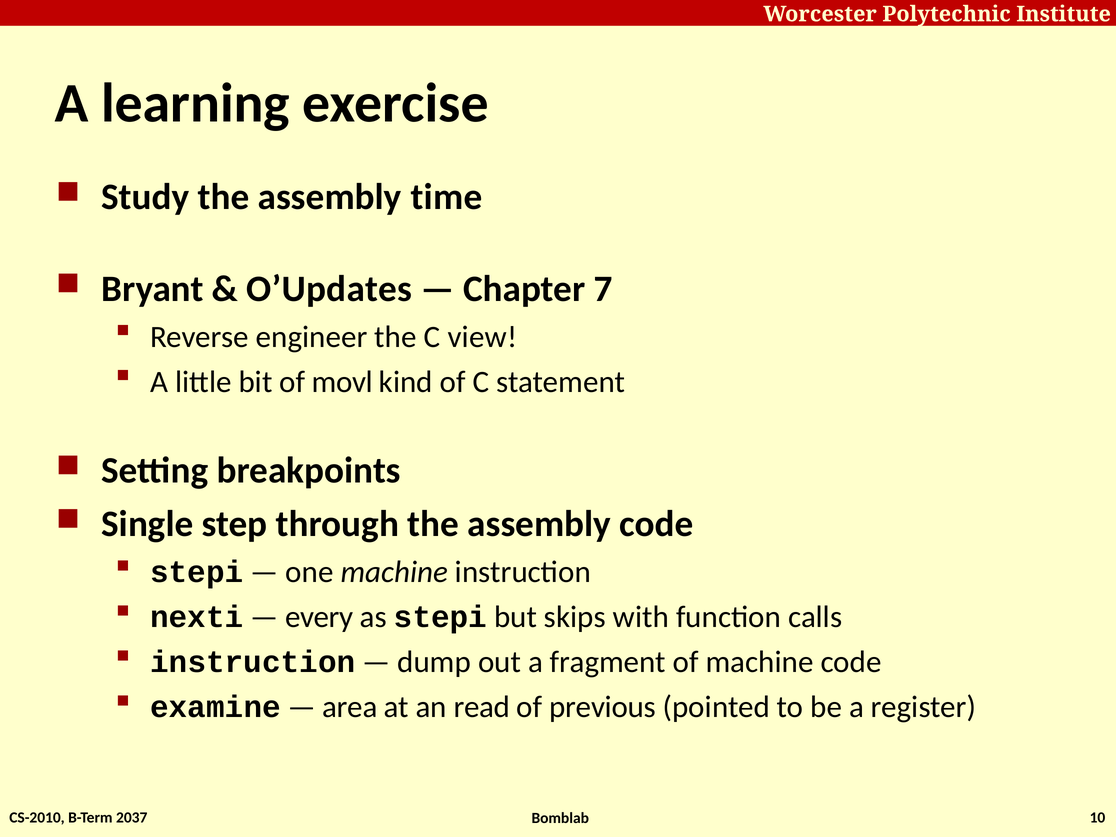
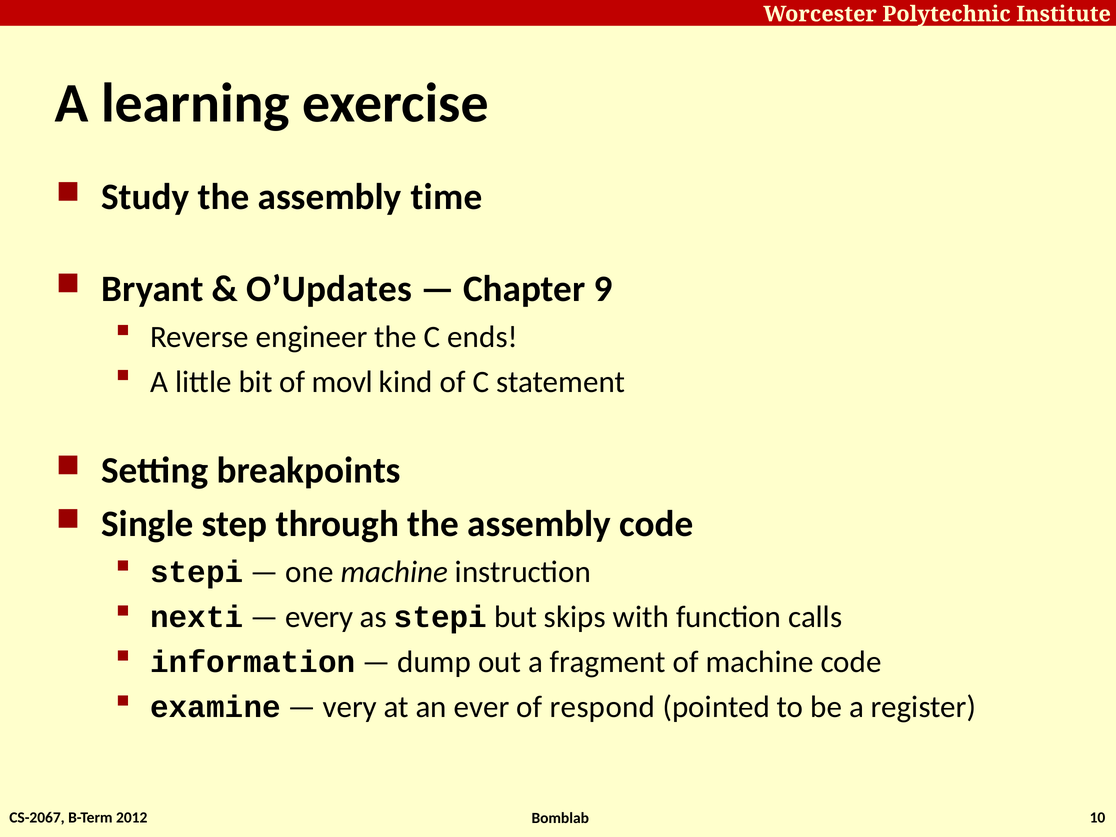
7: 7 -> 9
view: view -> ends
instruction at (253, 662): instruction -> information
area: area -> very
read: read -> ever
previous: previous -> respond
CS-2010: CS-2010 -> CS-2067
2037: 2037 -> 2012
